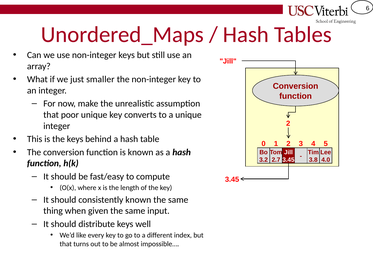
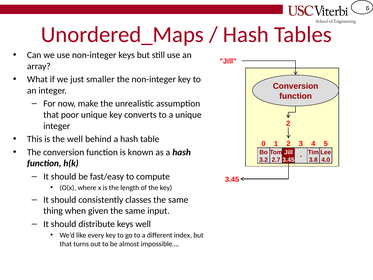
the keys: keys -> well
consistently known: known -> classes
